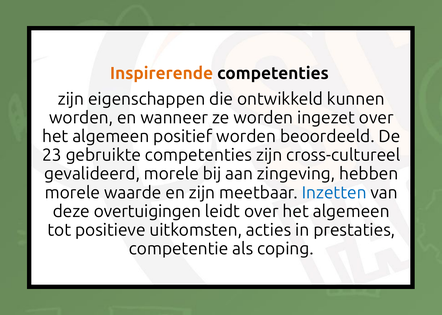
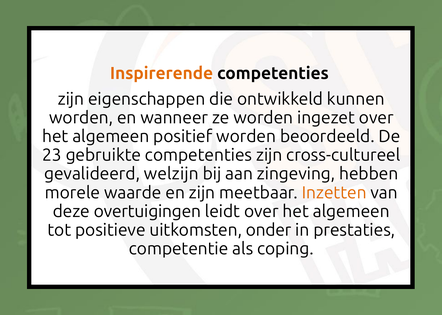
gevalideerd morele: morele -> welzijn
Inzetten colour: blue -> orange
acties: acties -> onder
